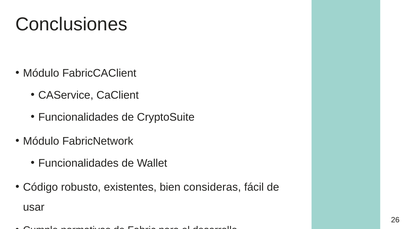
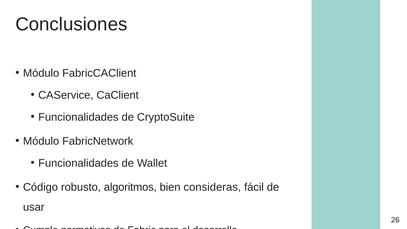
existentes: existentes -> algoritmos
